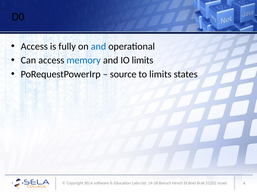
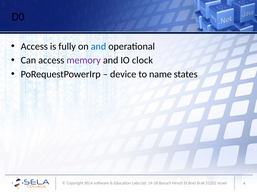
memory colour: blue -> purple
IO limits: limits -> clock
source: source -> device
to limits: limits -> name
